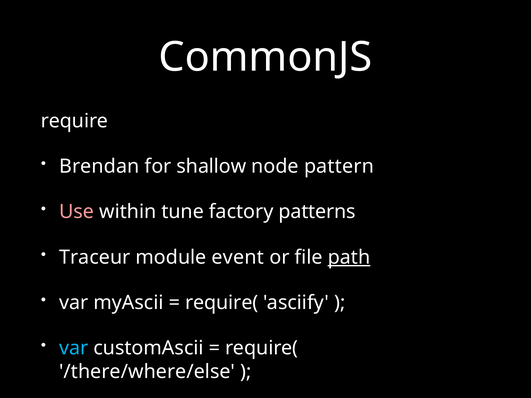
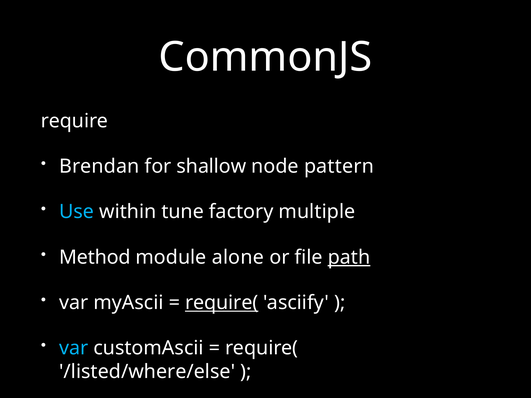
Use colour: pink -> light blue
patterns: patterns -> multiple
Traceur: Traceur -> Method
event: event -> alone
require( at (222, 303) underline: none -> present
/there/where/else: /there/where/else -> /listed/where/else
